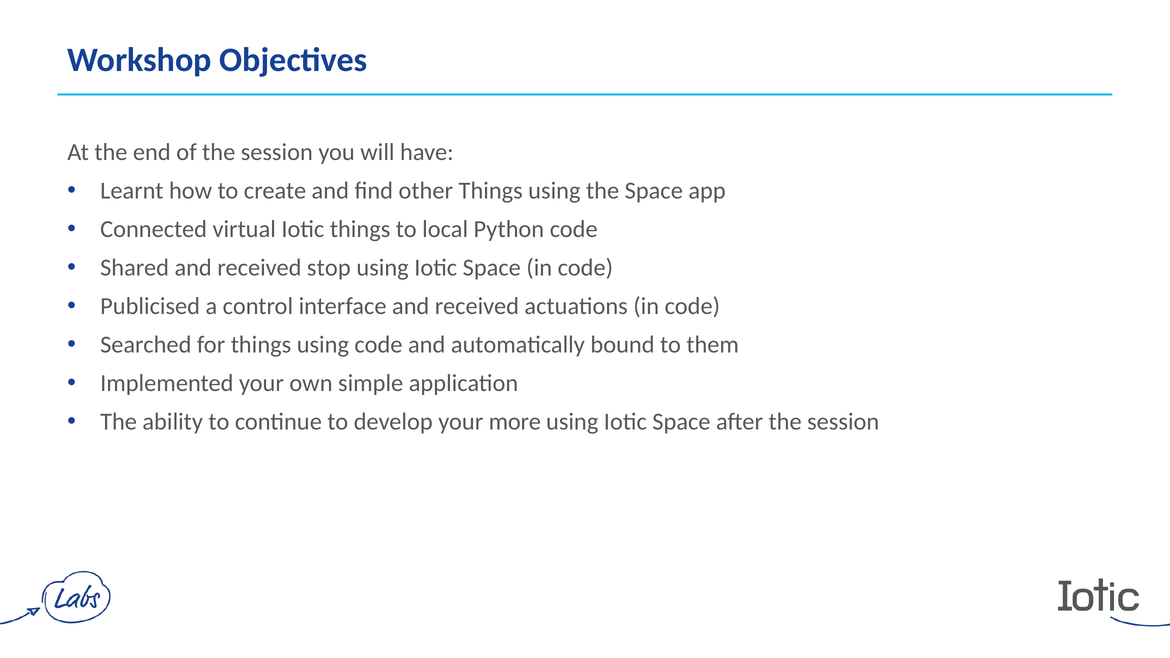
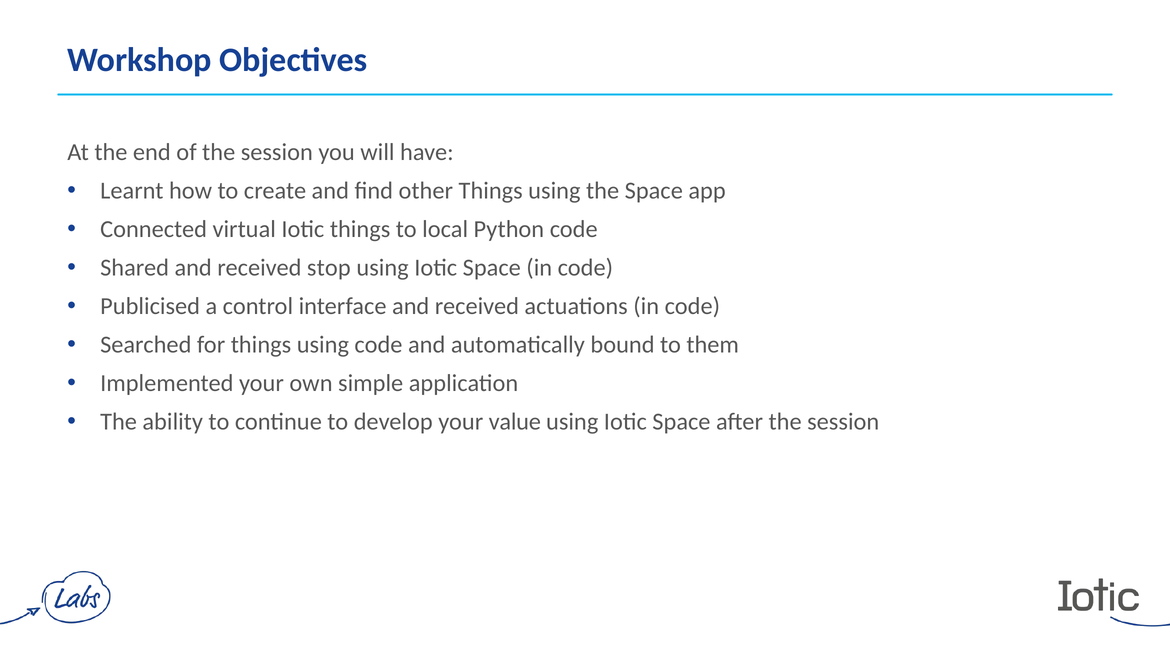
more: more -> value
